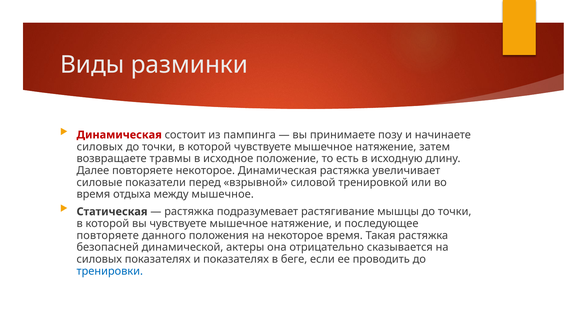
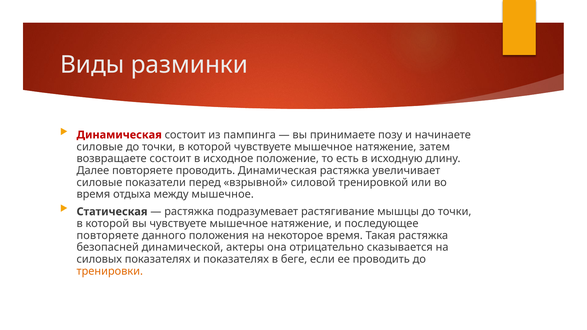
силовых at (100, 147): силовых -> силовые
возвращаете травмы: травмы -> состоит
повторяете некоторое: некоторое -> проводить
тренировки colour: blue -> orange
